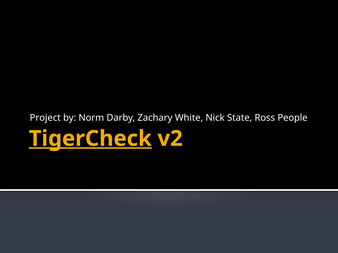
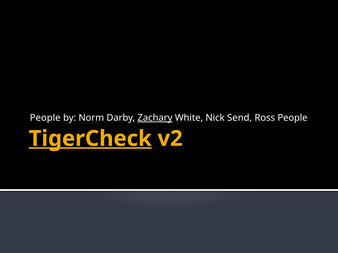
Project at (45, 118): Project -> People
Zachary underline: none -> present
State: State -> Send
